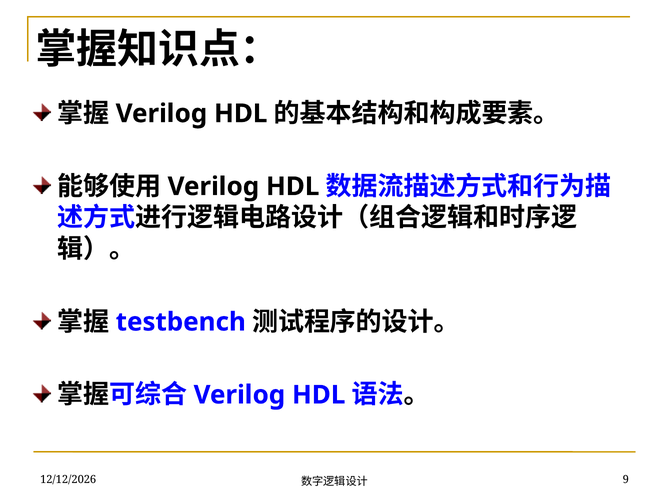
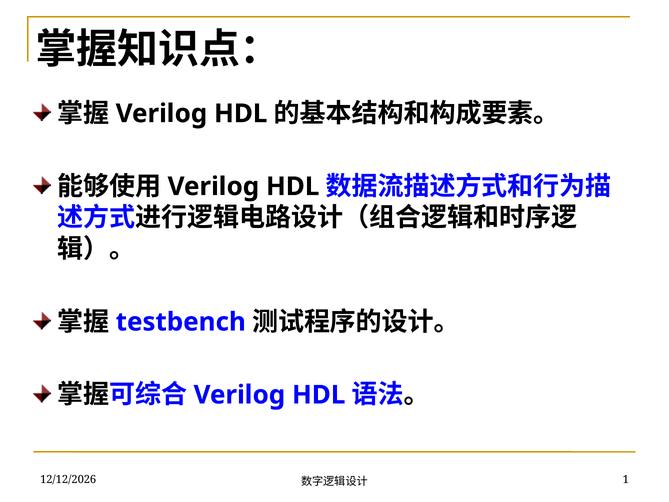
9: 9 -> 1
